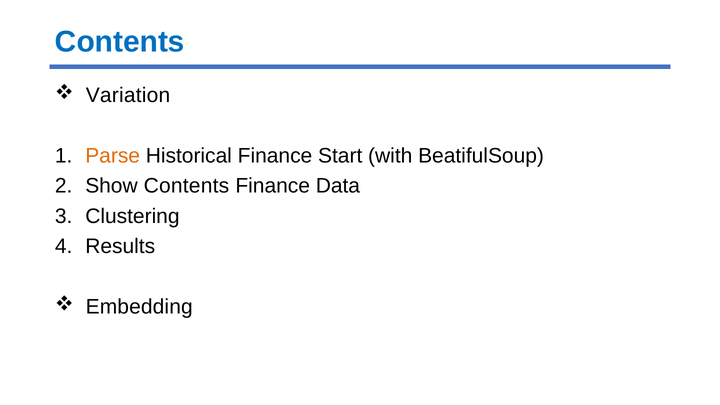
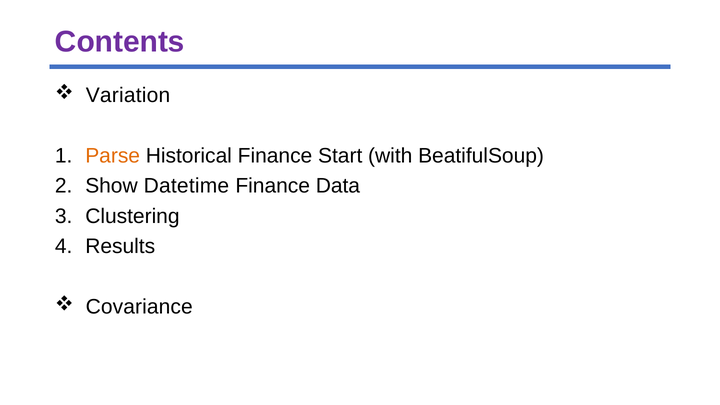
Contents at (120, 42) colour: blue -> purple
Show Contents: Contents -> Datetime
Embedding: Embedding -> Covariance
